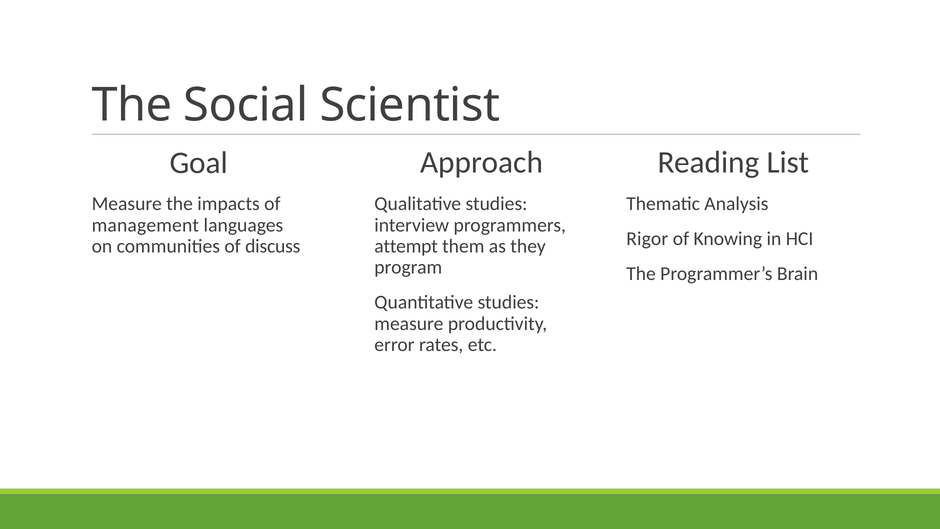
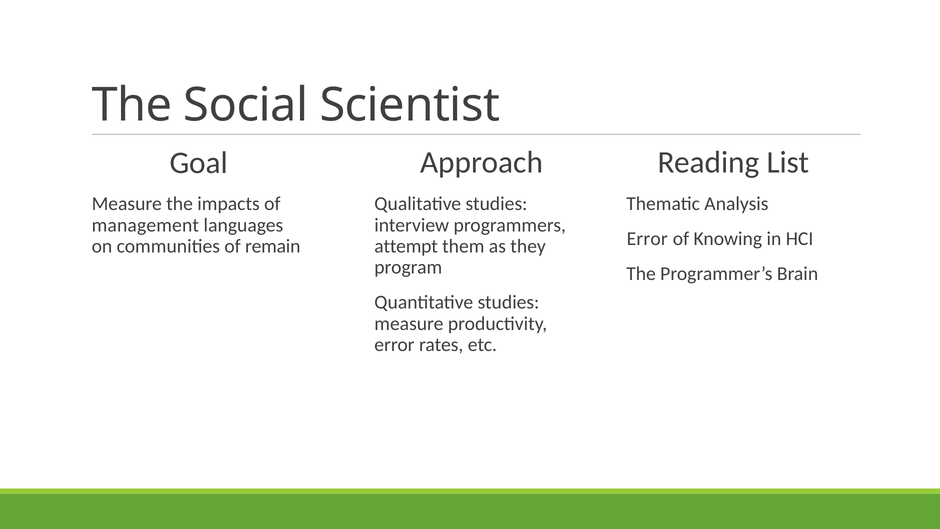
Rigor at (647, 239): Rigor -> Error
discuss: discuss -> remain
